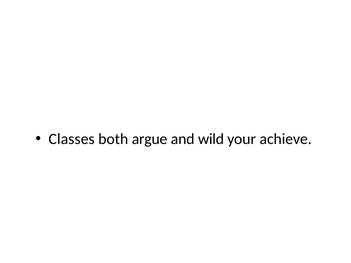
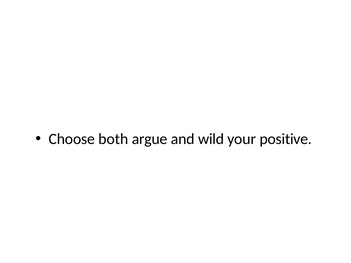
Classes: Classes -> Choose
achieve: achieve -> positive
